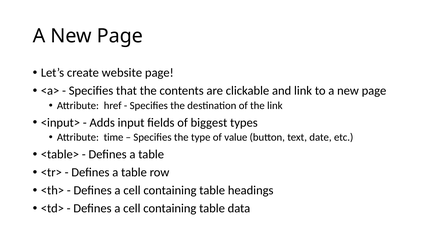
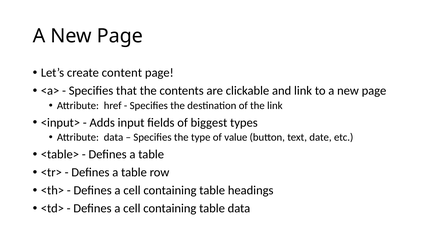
website: website -> content
Attribute time: time -> data
